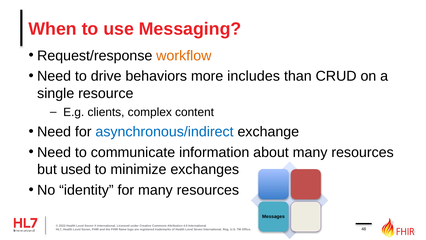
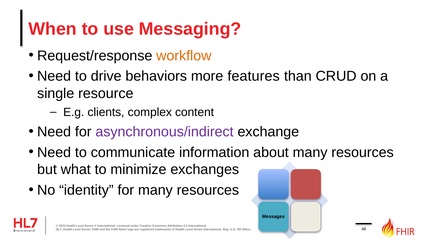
includes: includes -> features
asynchronous/indirect colour: blue -> purple
used: used -> what
